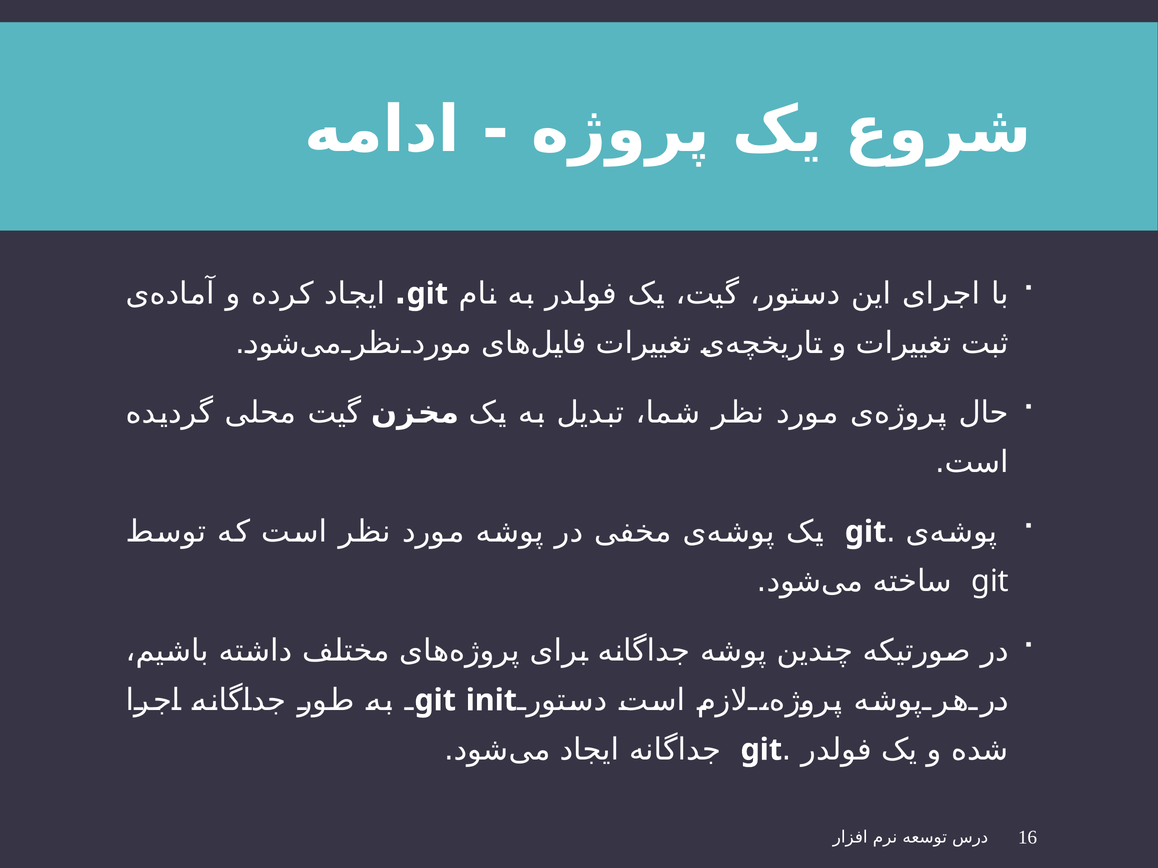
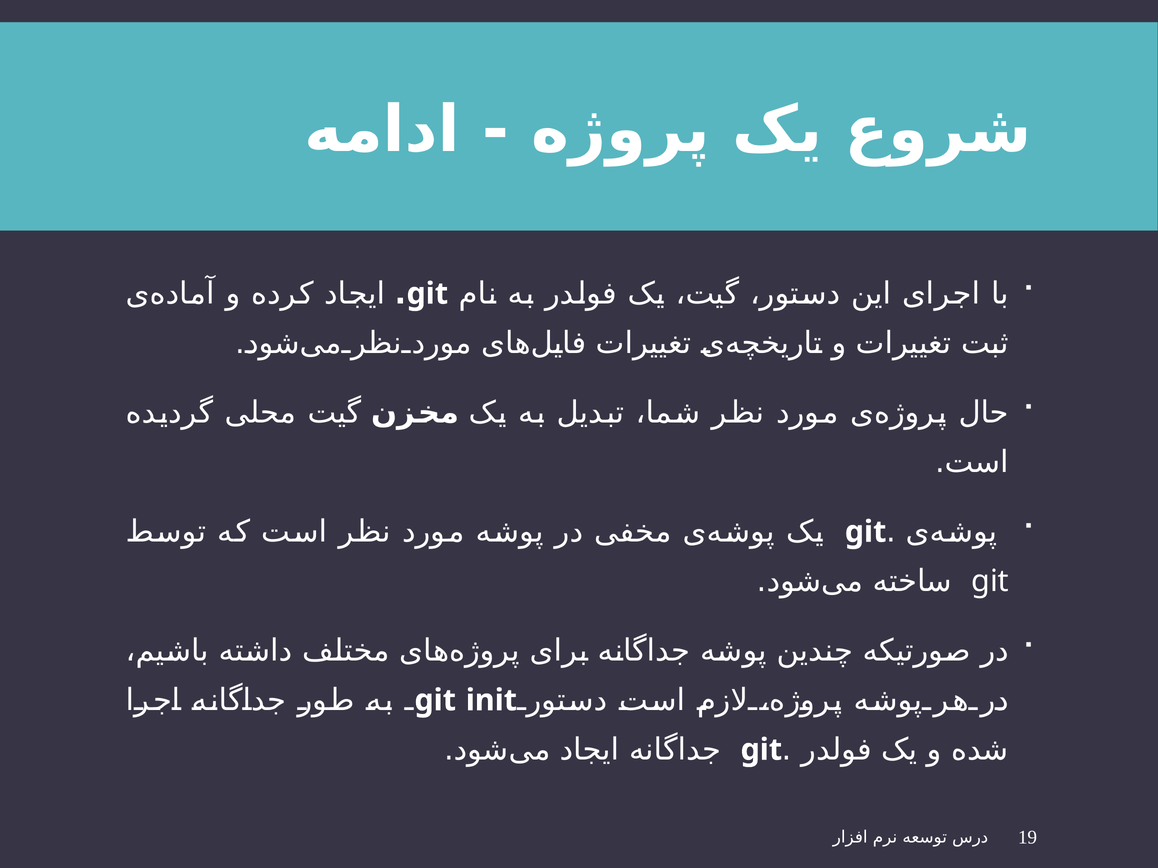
16: 16 -> 19
